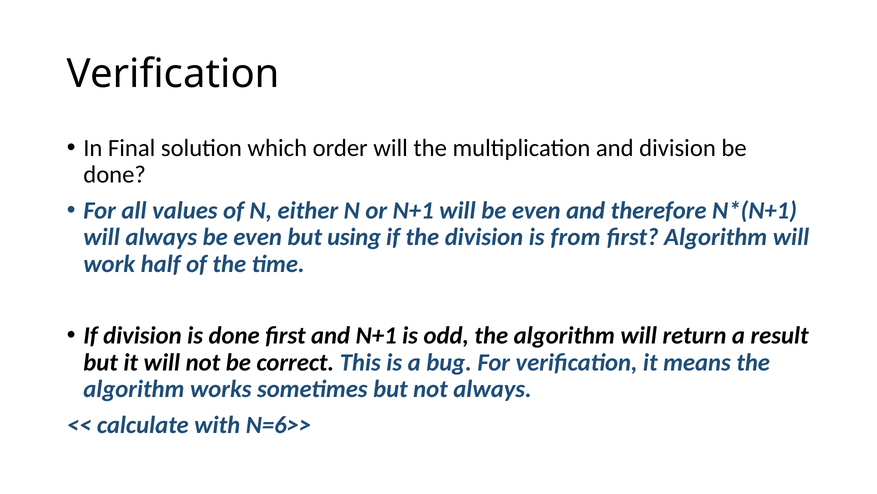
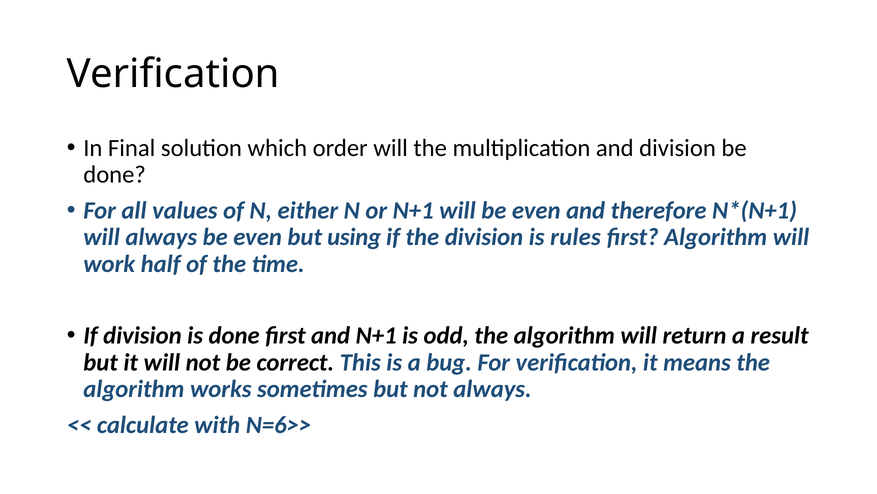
from: from -> rules
